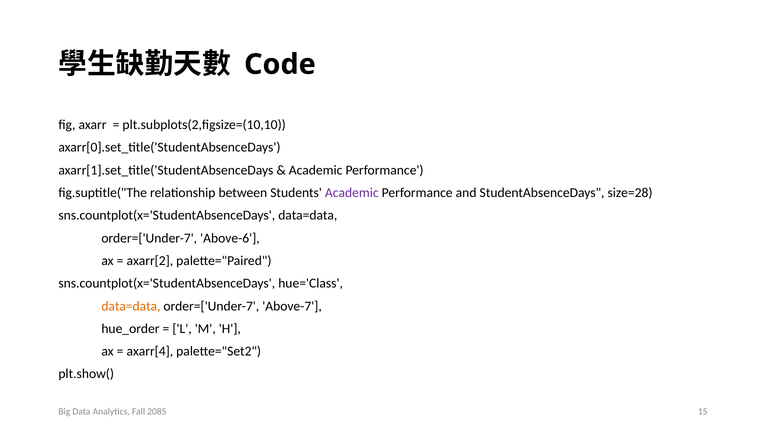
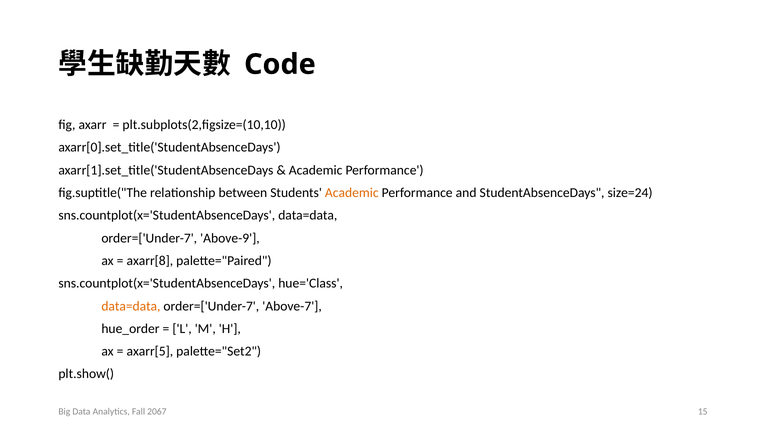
Academic at (352, 193) colour: purple -> orange
size=28: size=28 -> size=24
Above-6: Above-6 -> Above-9
axarr[2: axarr[2 -> axarr[8
axarr[4: axarr[4 -> axarr[5
2085: 2085 -> 2067
